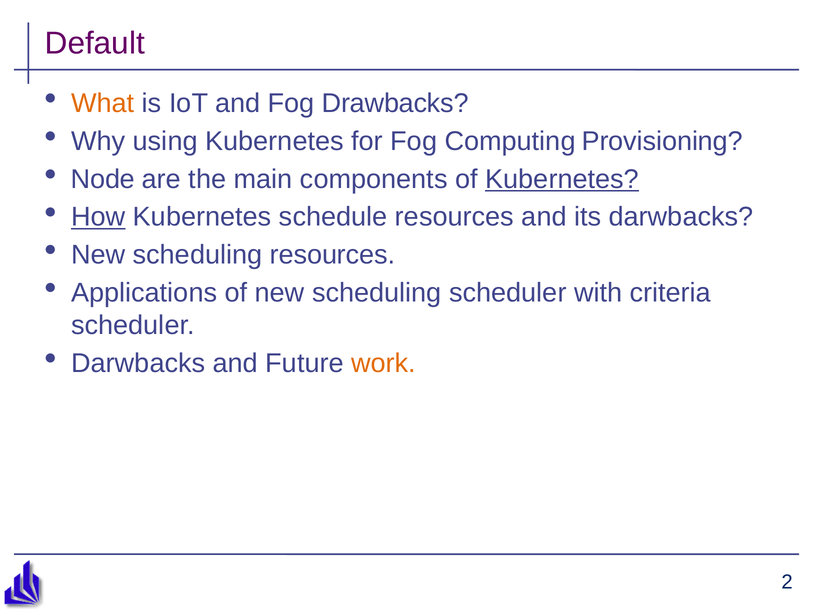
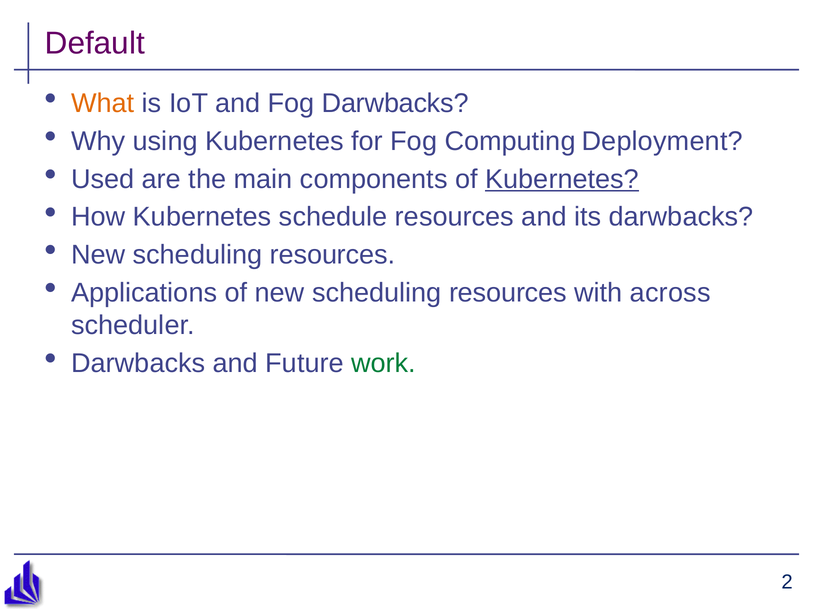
Fog Drawbacks: Drawbacks -> Darwbacks
Provisioning: Provisioning -> Deployment
Node: Node -> Used
How underline: present -> none
of new scheduling scheduler: scheduler -> resources
criteria: criteria -> across
work colour: orange -> green
